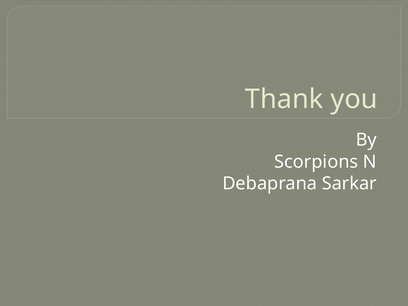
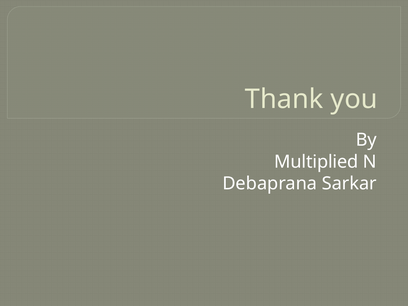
Scorpions: Scorpions -> Multiplied
